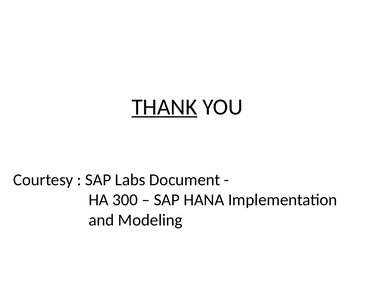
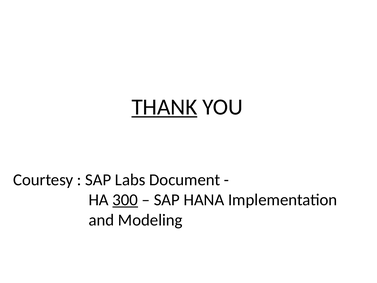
300 underline: none -> present
